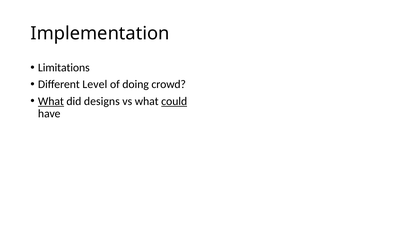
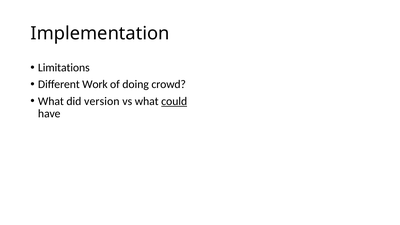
Level: Level -> Work
What at (51, 101) underline: present -> none
designs: designs -> version
